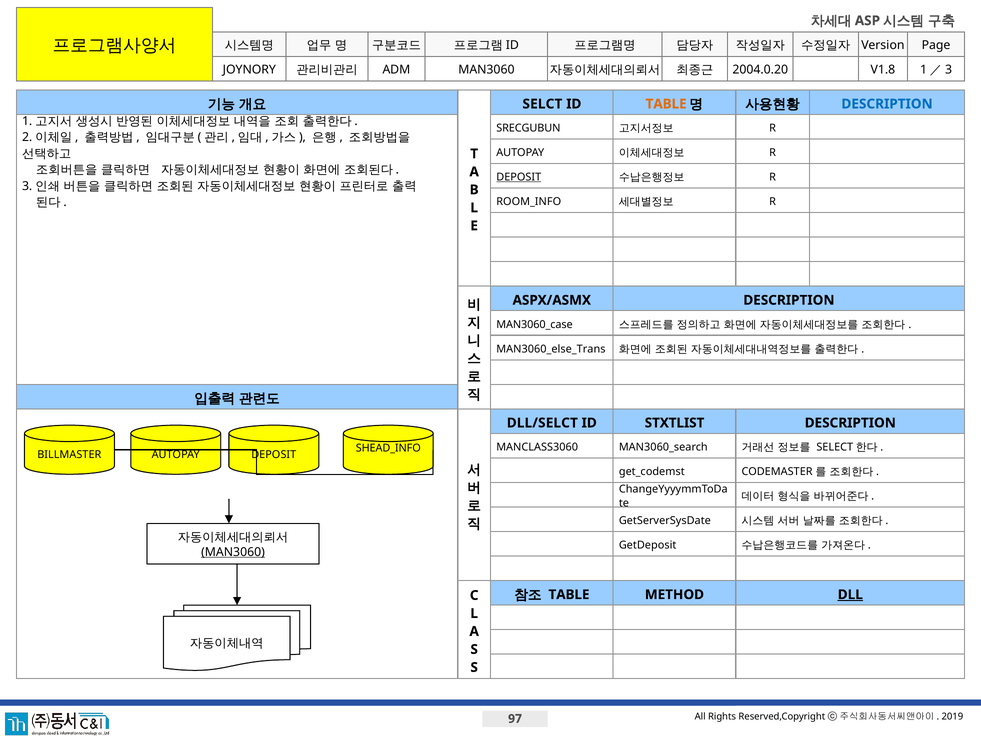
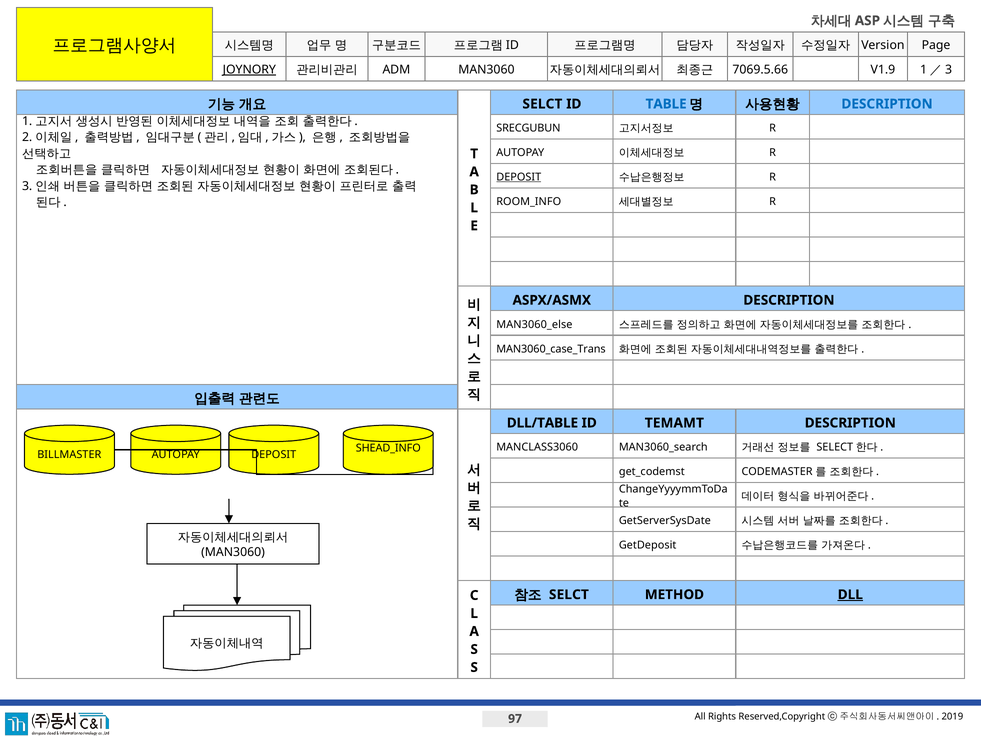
2004.0.20: 2004.0.20 -> 7069.5.66
V1.8: V1.8 -> V1.9
JOYNORY underline: none -> present
TABLE at (666, 104) colour: orange -> blue
MAN3060_case: MAN3060_case -> MAN3060_else
MAN3060_else_Trans: MAN3060_else_Trans -> MAN3060_case_Trans
DLL/SELCT: DLL/SELCT -> DLL/TABLE
STXTLIST: STXTLIST -> TEMAMT
MAN3060 at (233, 552) underline: present -> none
TABLE at (569, 594): TABLE -> SELCT
